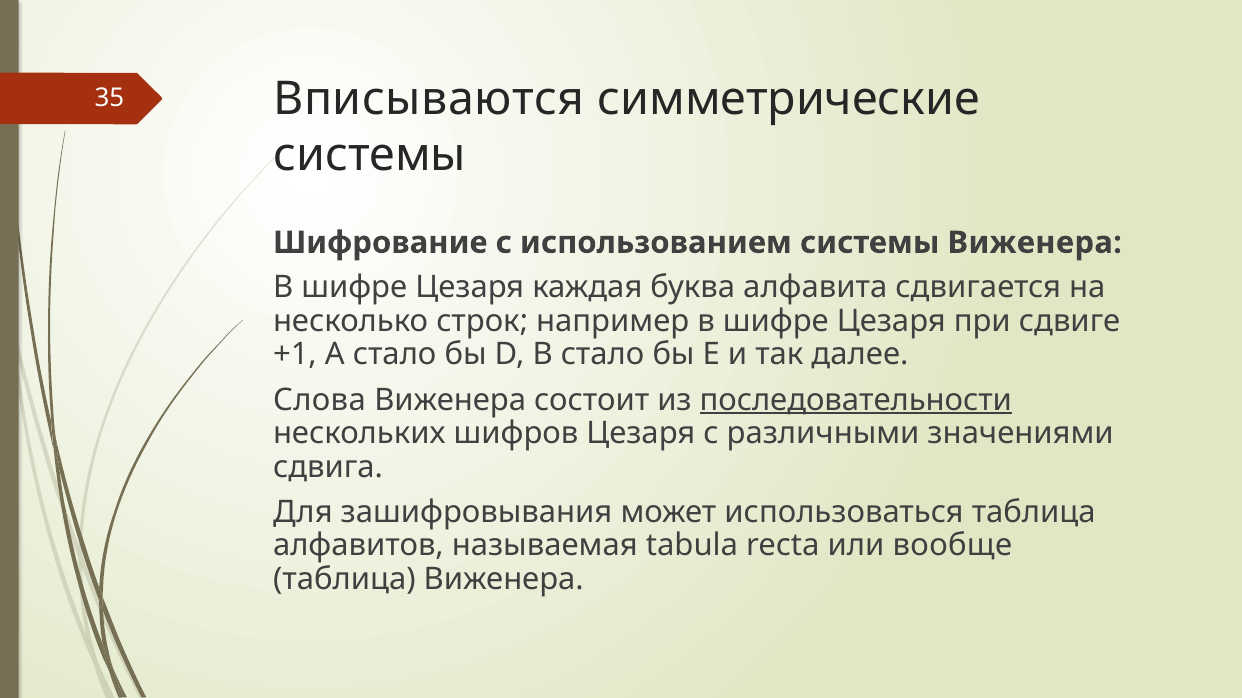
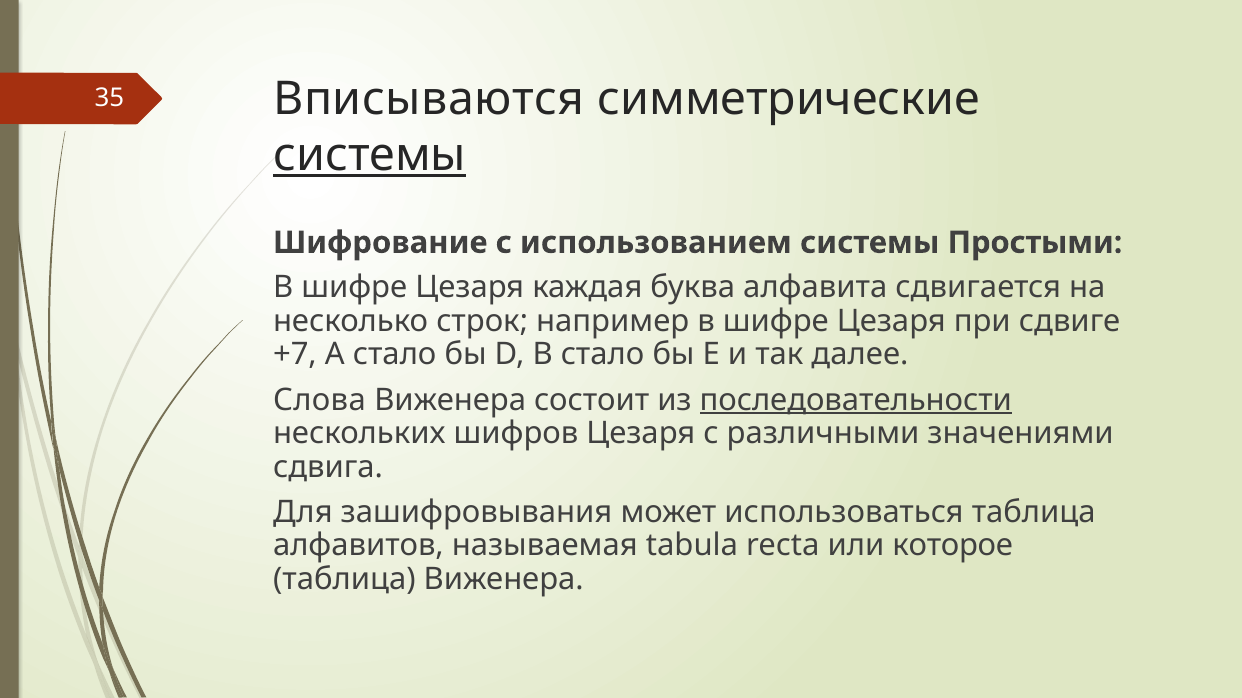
системы at (370, 155) underline: none -> present
системы Виженера: Виженера -> Простыми
+1: +1 -> +7
вообще: вообще -> которое
